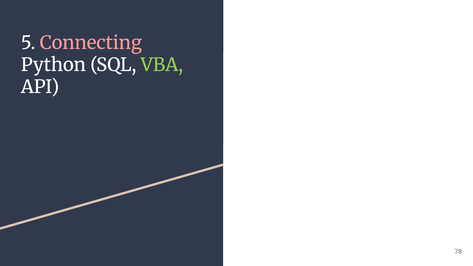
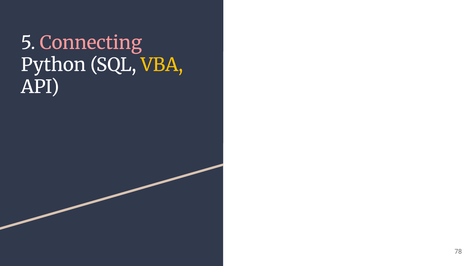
VBA colour: light green -> yellow
